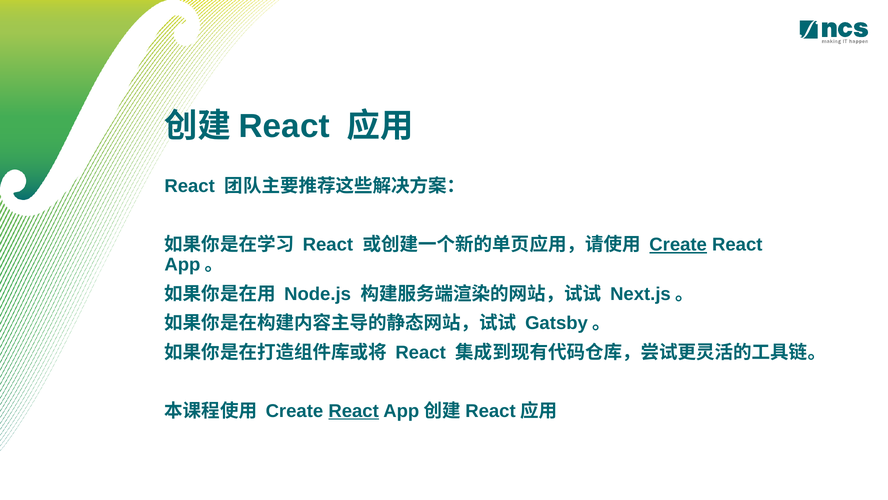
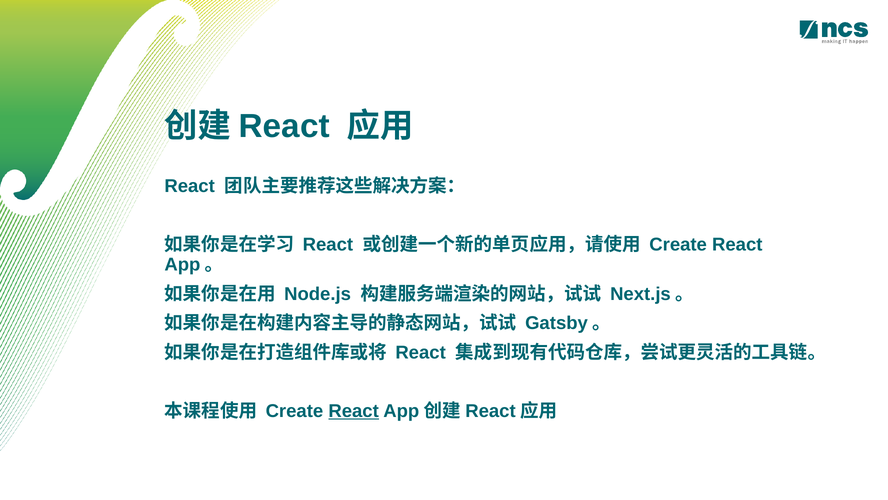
Create at (678, 245) underline: present -> none
